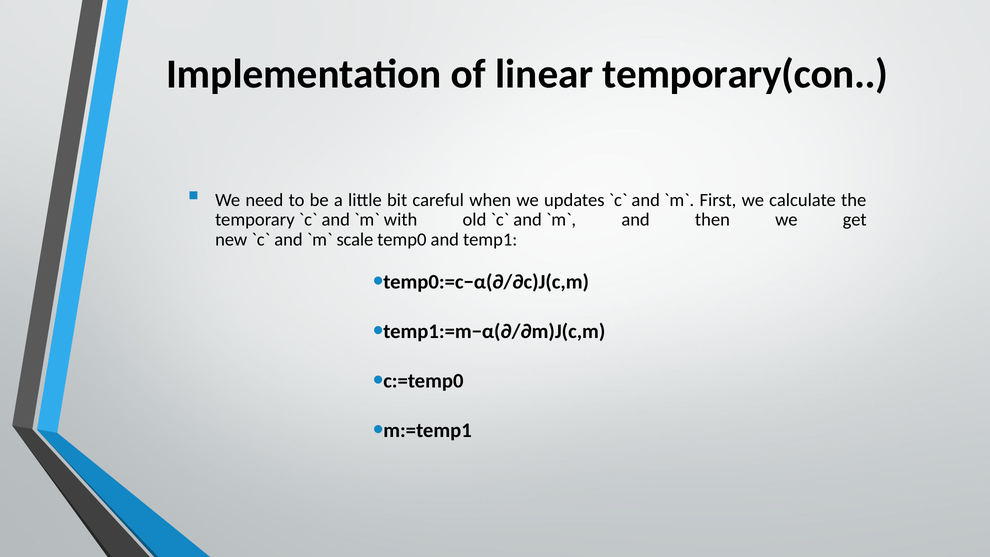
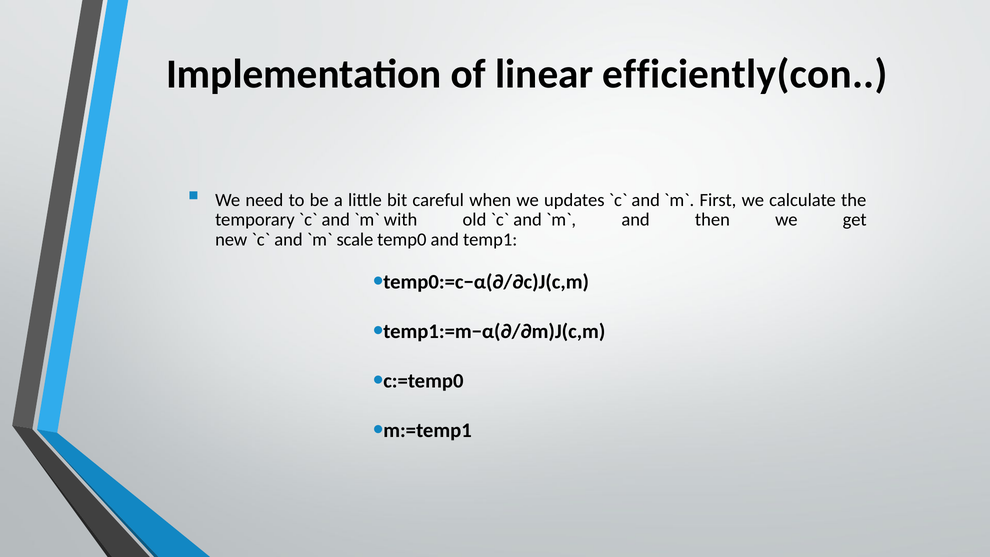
temporary(con: temporary(con -> efficiently(con
